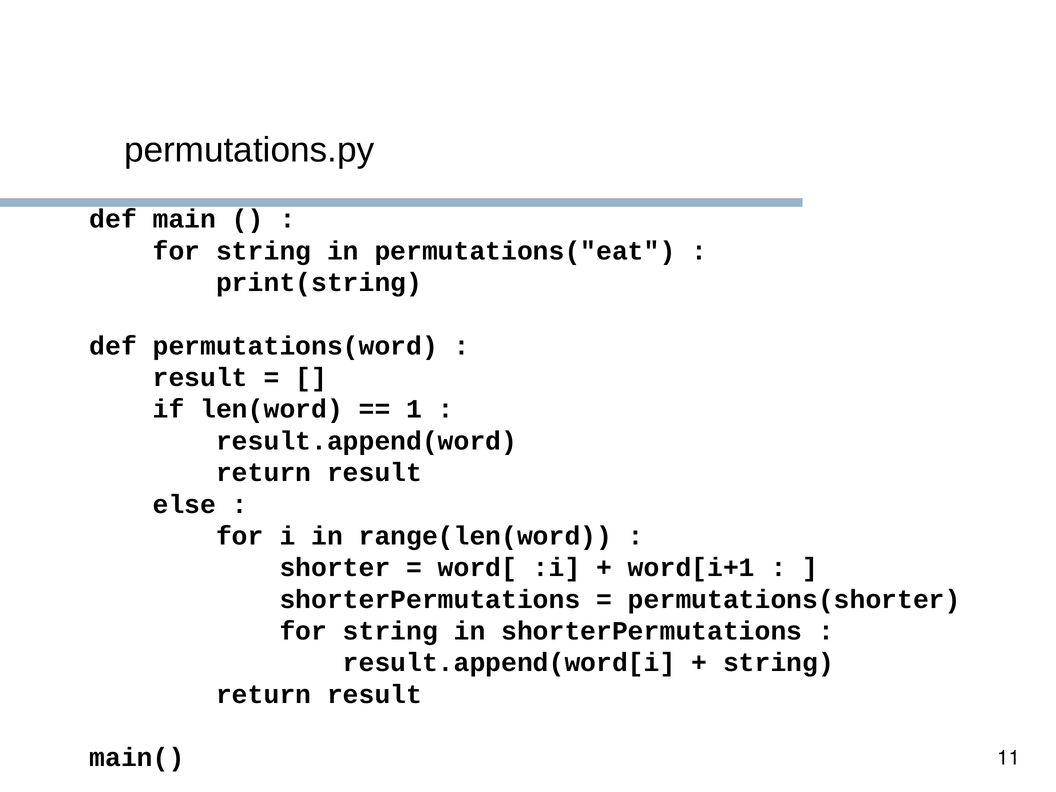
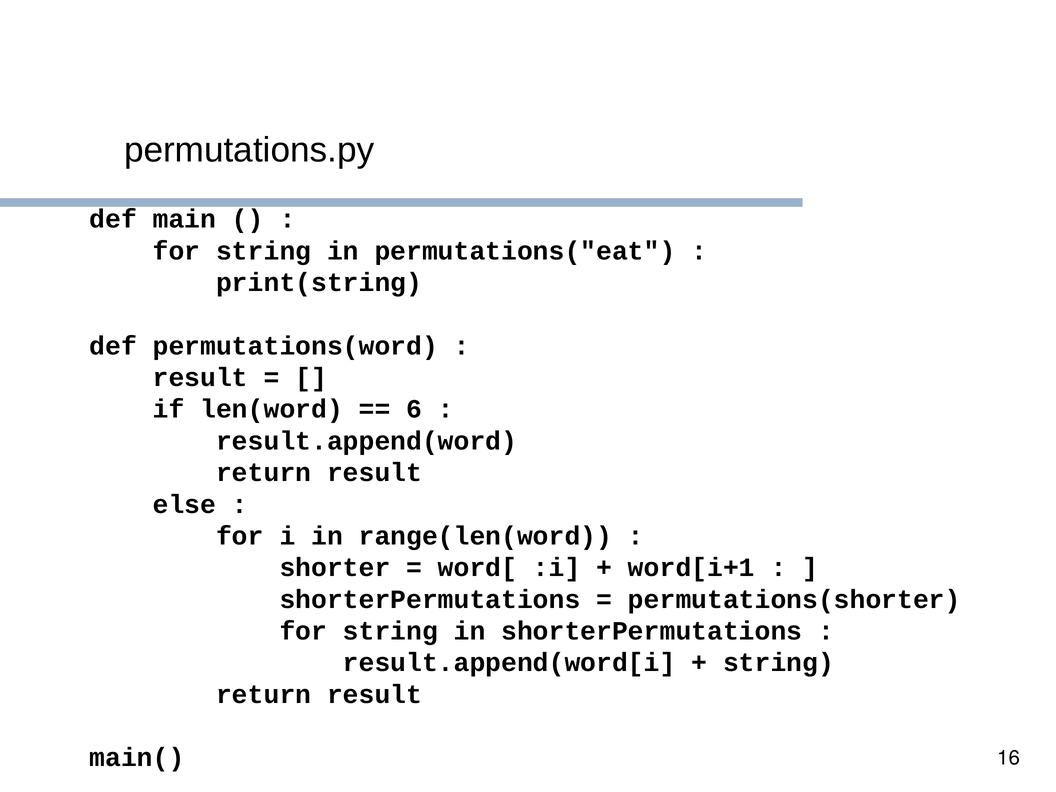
1: 1 -> 6
11: 11 -> 16
